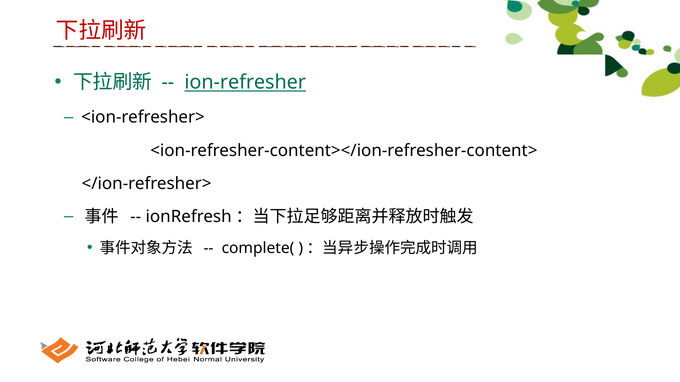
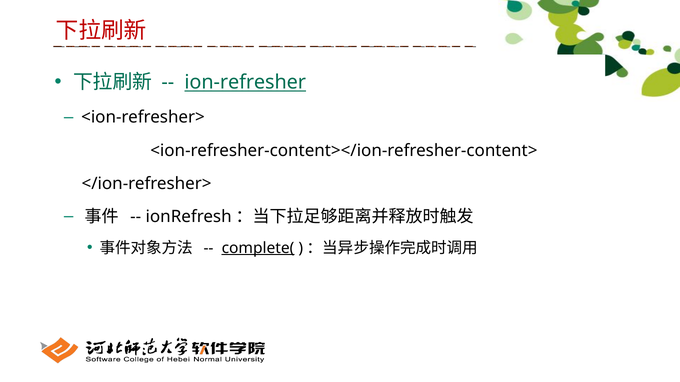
complete( underline: none -> present
